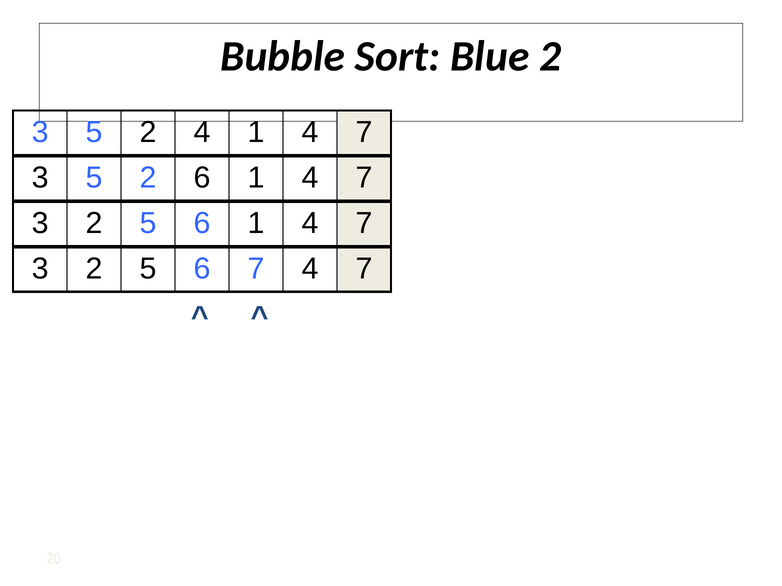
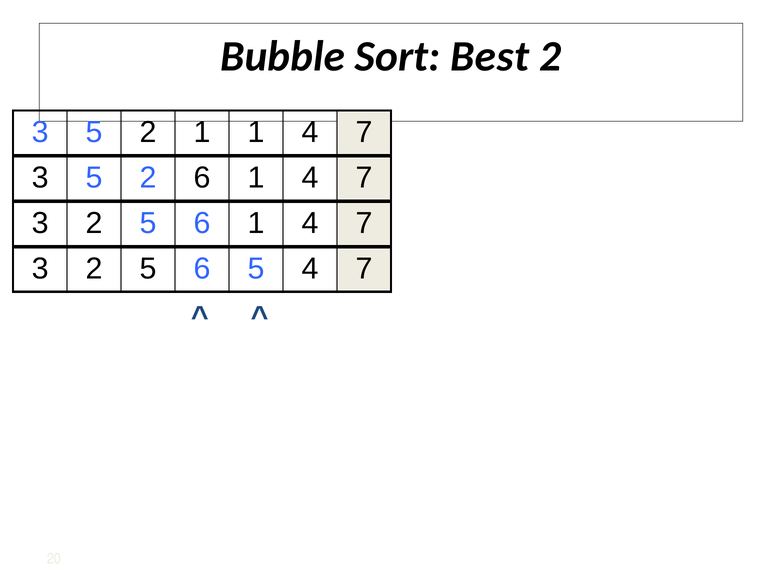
Blue: Blue -> Best
2 4: 4 -> 1
6 7: 7 -> 5
